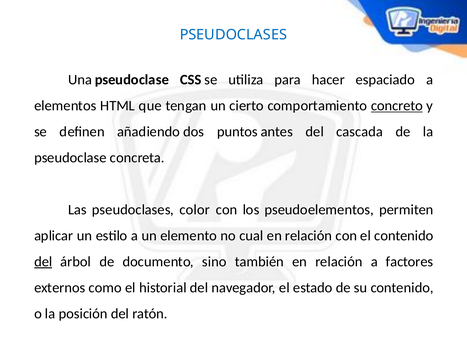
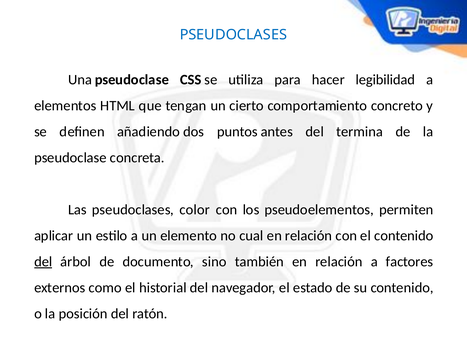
espaciado: espaciado -> legibilidad
concreto underline: present -> none
cascada: cascada -> termina
